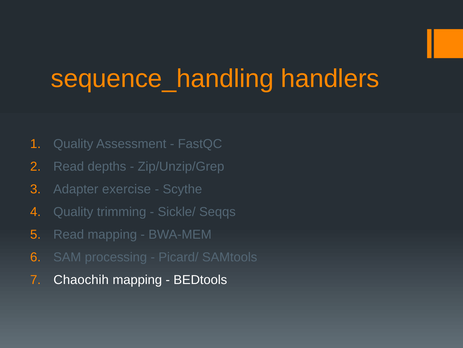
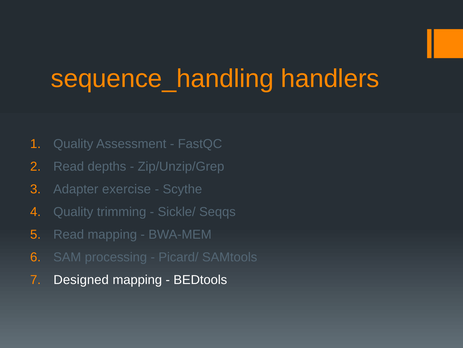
Chaochih: Chaochih -> Designed
